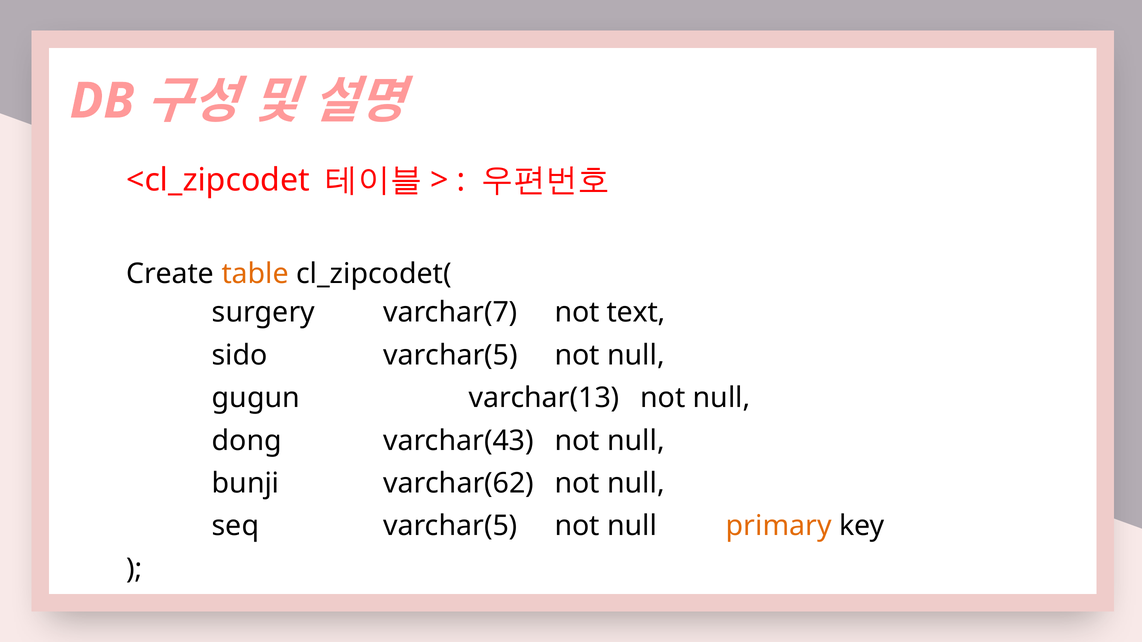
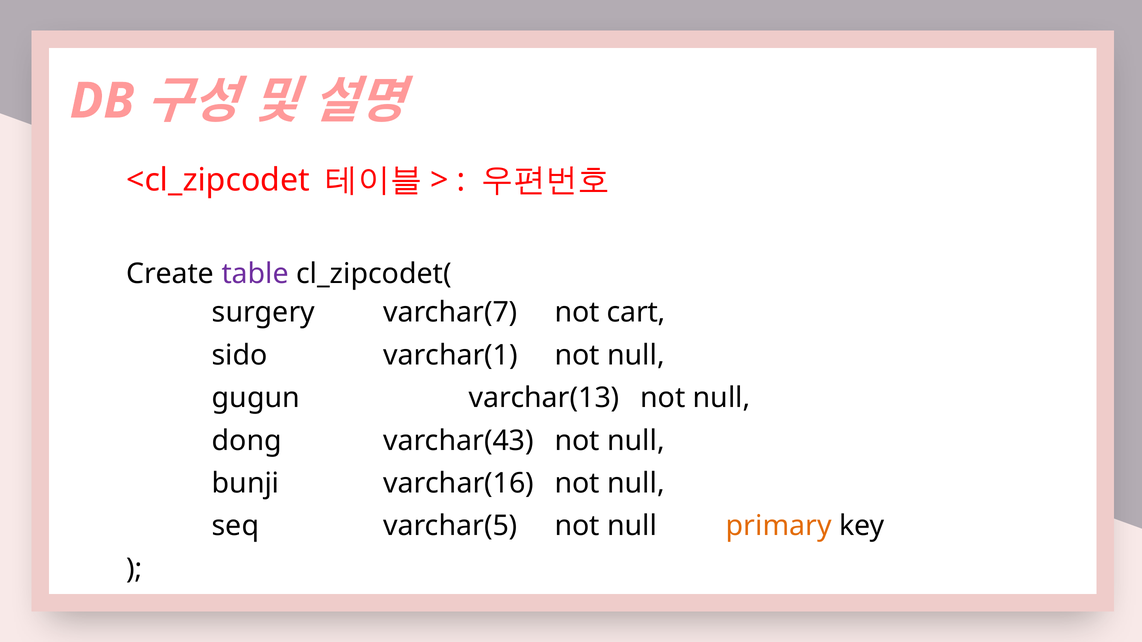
table colour: orange -> purple
text: text -> cart
sido varchar(5: varchar(5 -> varchar(1
varchar(62: varchar(62 -> varchar(16
